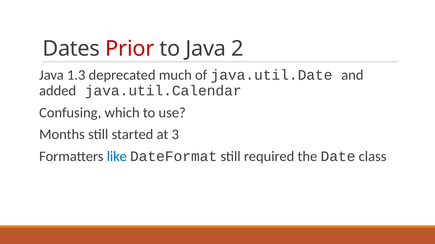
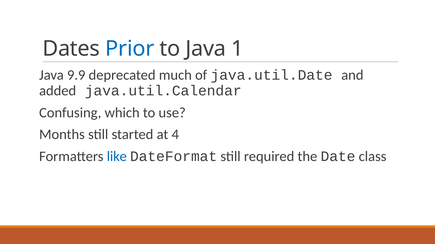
Prior colour: red -> blue
2: 2 -> 1
1.3: 1.3 -> 9.9
3: 3 -> 4
